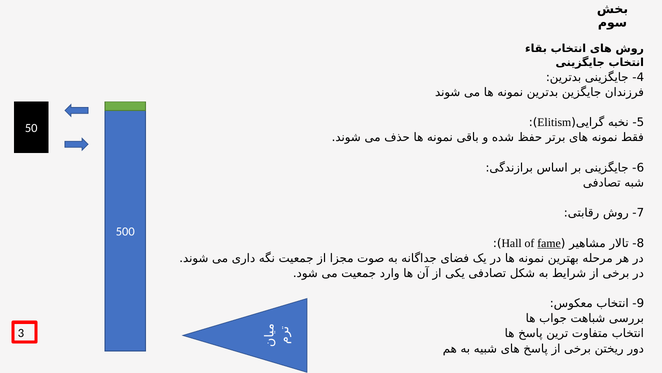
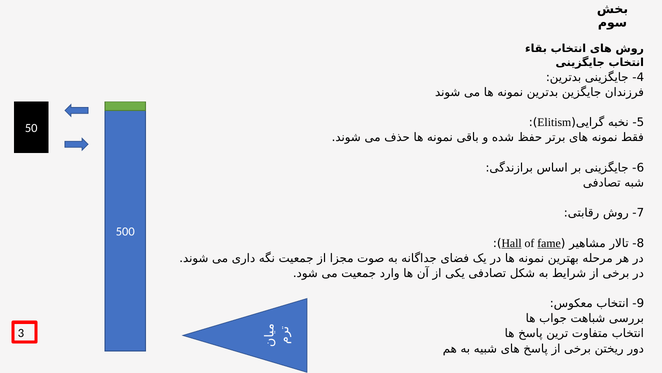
Hall underline: none -> present
